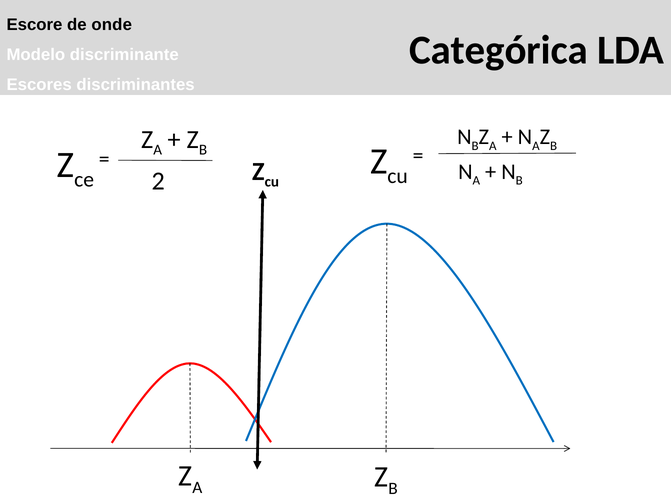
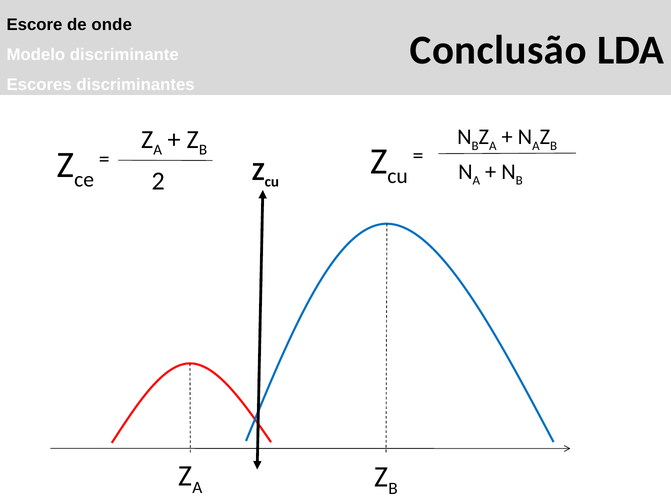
Categórica: Categórica -> Conclusão
